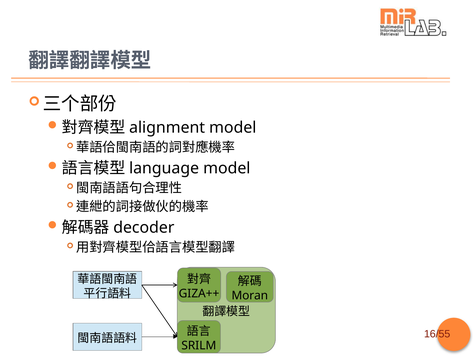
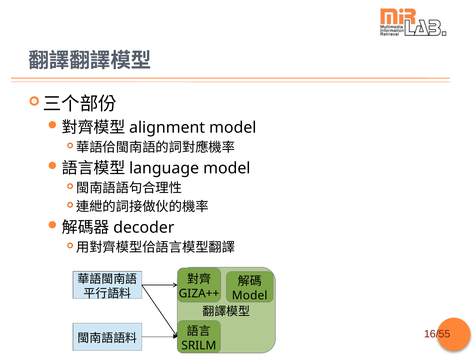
Moran at (250, 295): Moran -> Model
